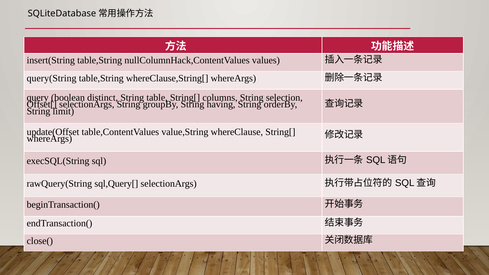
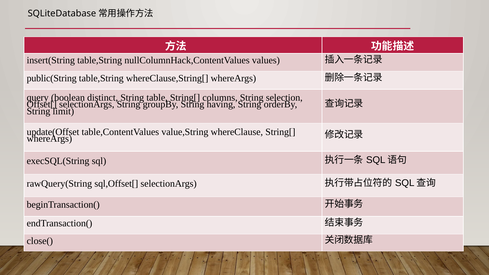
query(String: query(String -> public(String
sql,Query[: sql,Query[ -> sql,Offset[
